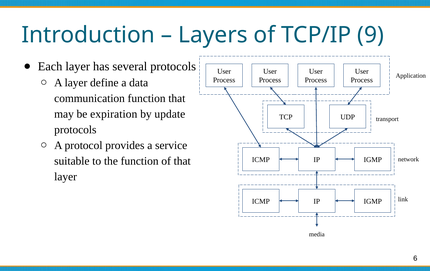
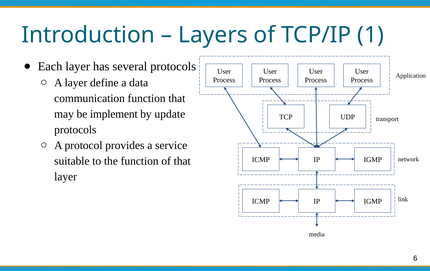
9: 9 -> 1
expiration: expiration -> implement
